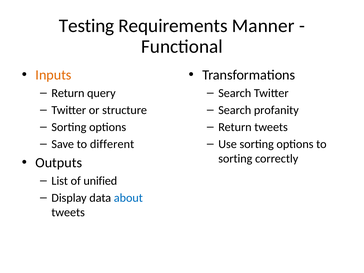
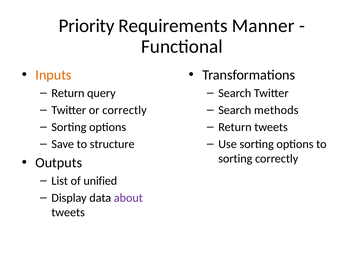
Testing: Testing -> Priority
or structure: structure -> correctly
profanity: profanity -> methods
different: different -> structure
about colour: blue -> purple
